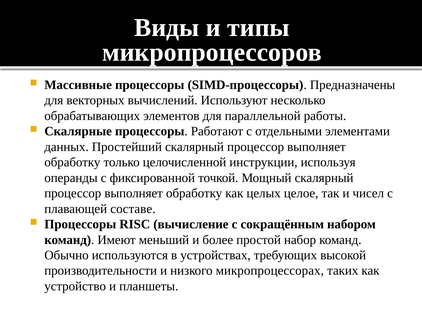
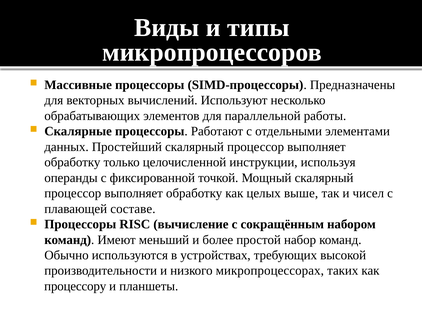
целое: целое -> выше
устройство: устройство -> процессору
